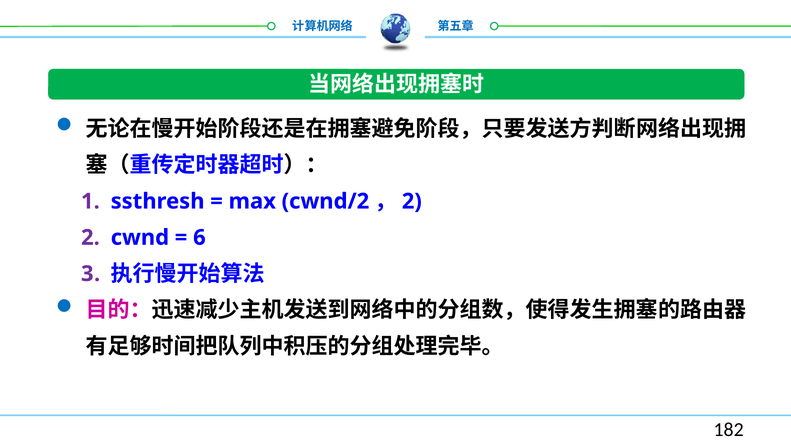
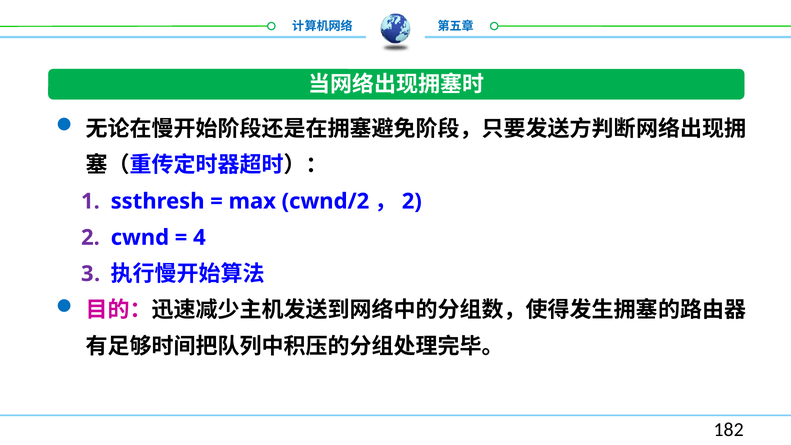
6: 6 -> 4
